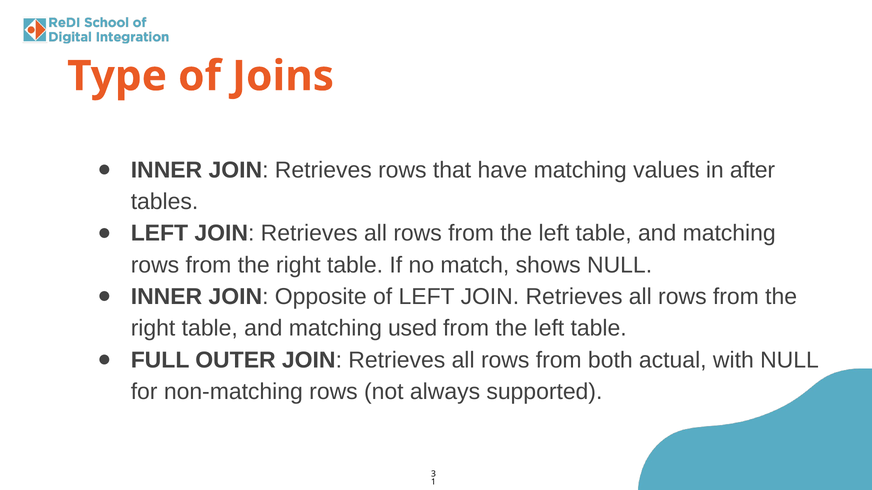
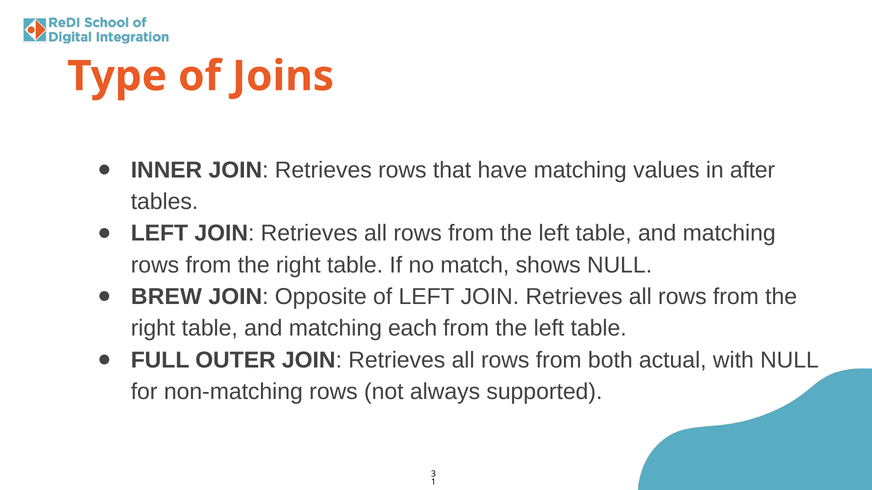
INNER at (167, 297): INNER -> BREW
used: used -> each
